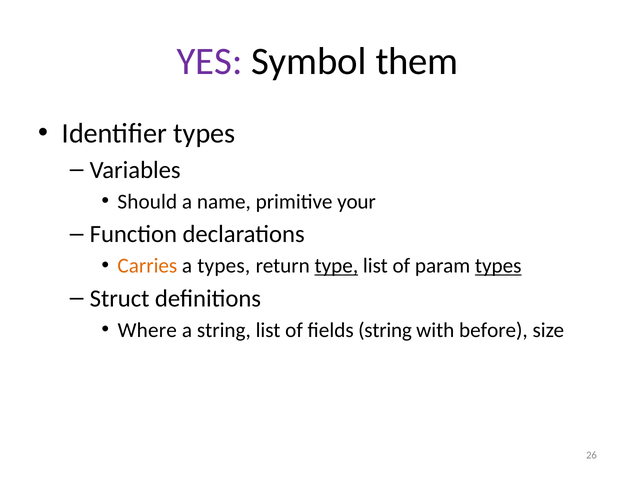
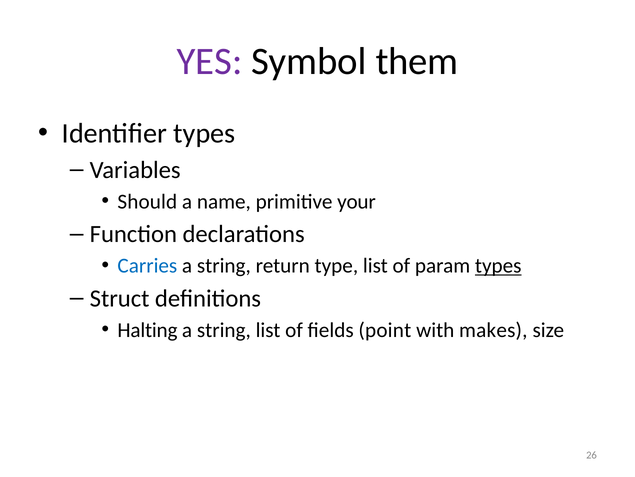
Carries colour: orange -> blue
types at (224, 265): types -> string
type underline: present -> none
Where: Where -> Halting
fields string: string -> point
before: before -> makes
